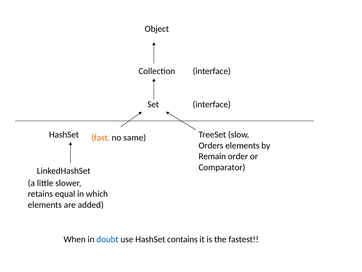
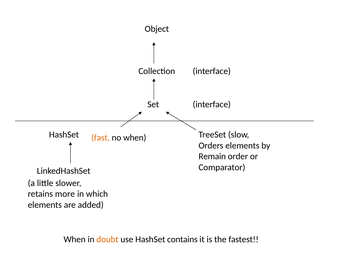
no same: same -> when
equal: equal -> more
doubt colour: blue -> orange
